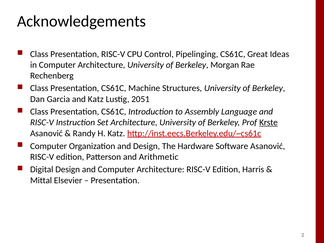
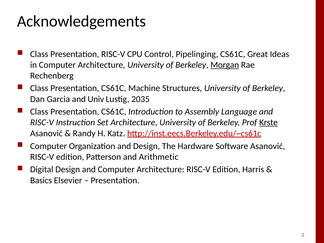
Morgan underline: none -> present
and Katz: Katz -> Univ
2051: 2051 -> 2035
Mittal: Mittal -> Basics
